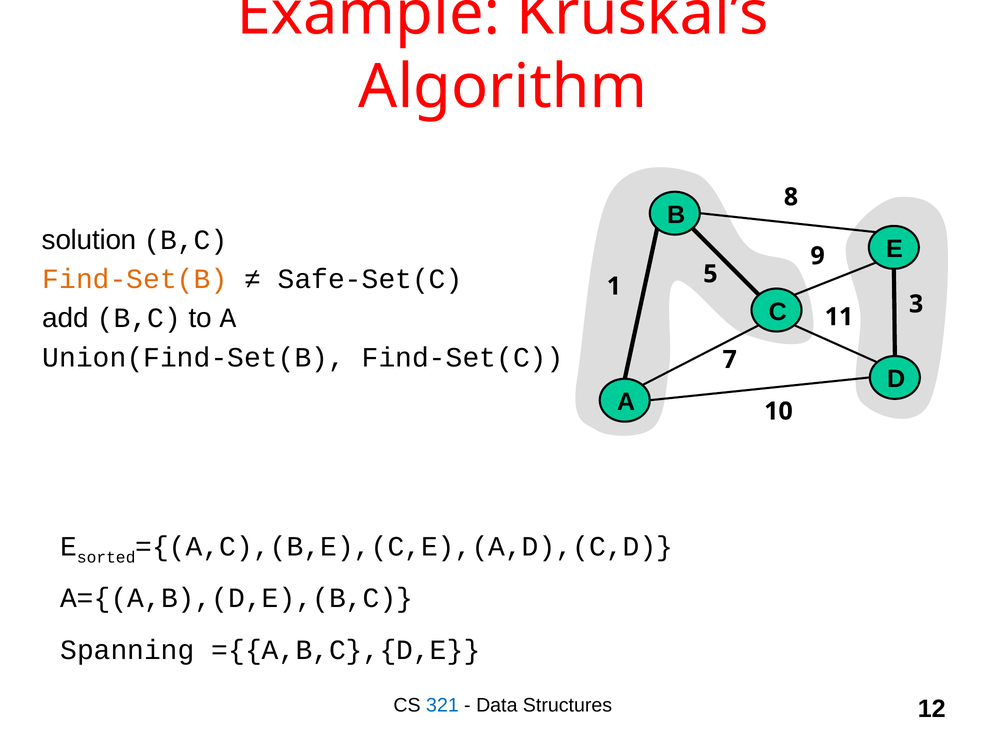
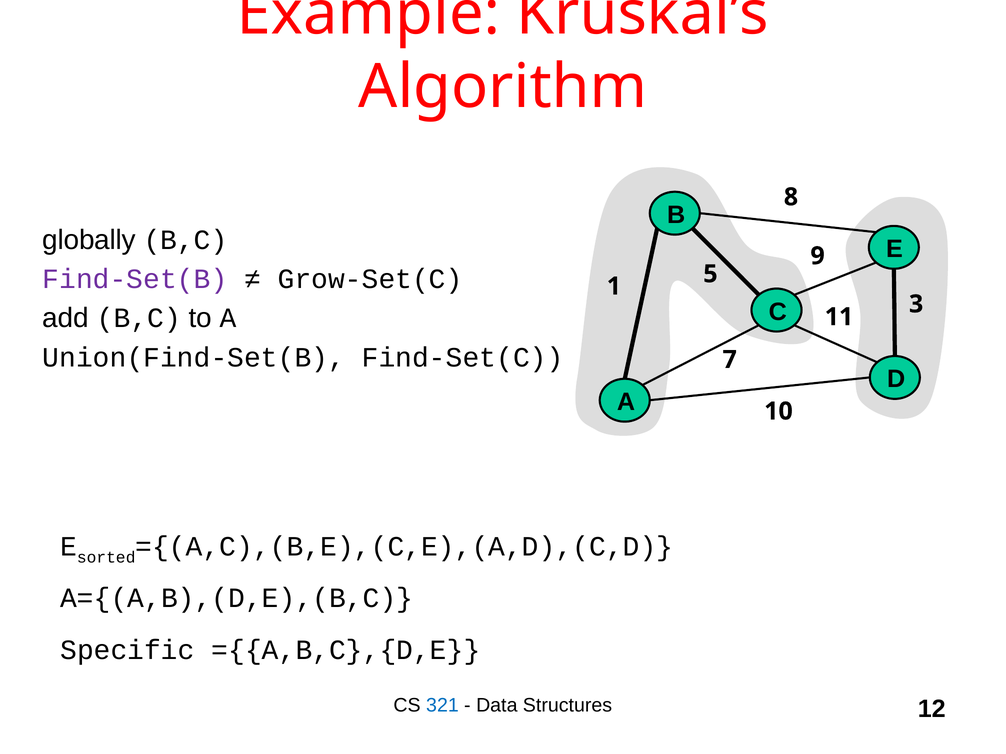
solution: solution -> globally
Find-Set(B colour: orange -> purple
Safe-Set(C: Safe-Set(C -> Grow-Set(C
Spanning: Spanning -> Specific
